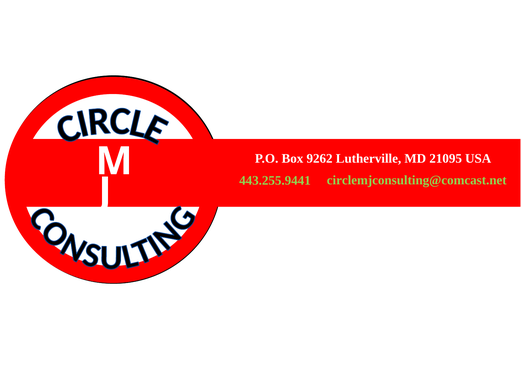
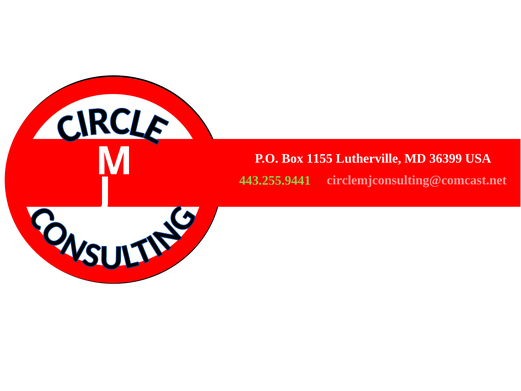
9262: 9262 -> 1155
21095: 21095 -> 36399
circlemjconsulting@comcast.net colour: light green -> pink
